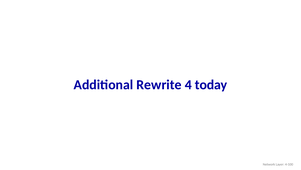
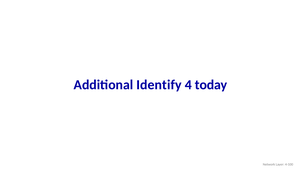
Rewrite: Rewrite -> Identify
